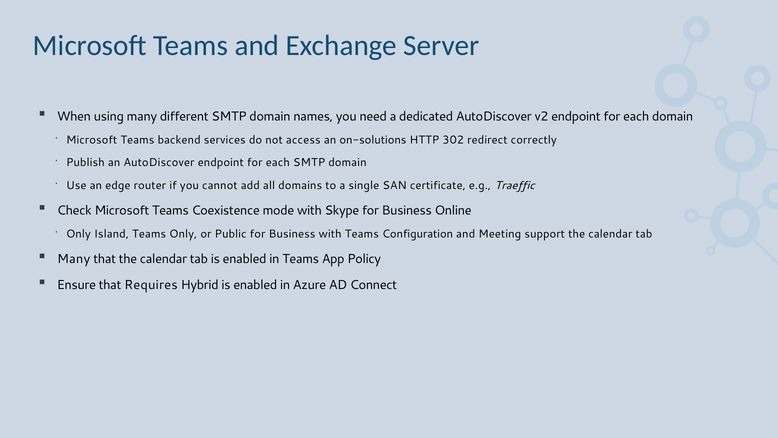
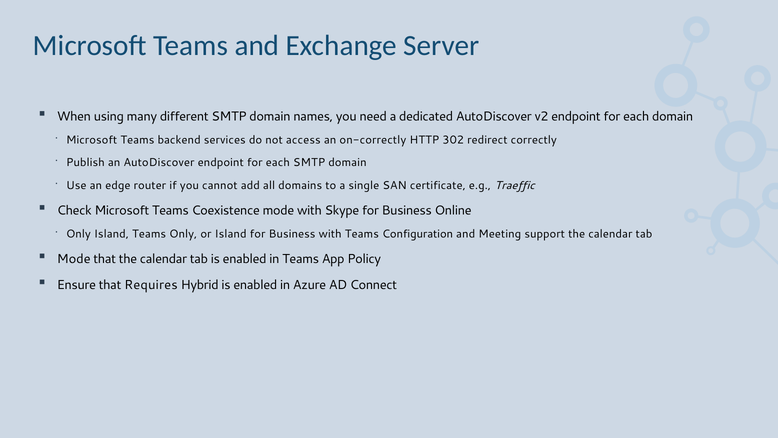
on-solutions: on-solutions -> on-correctly
or Public: Public -> Island
Many at (74, 259): Many -> Mode
